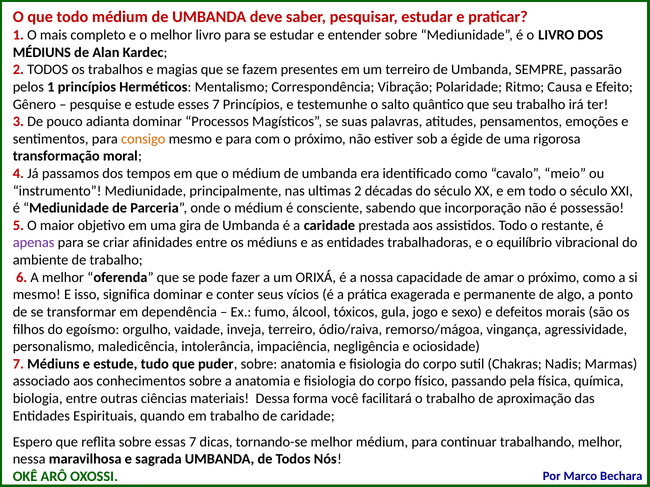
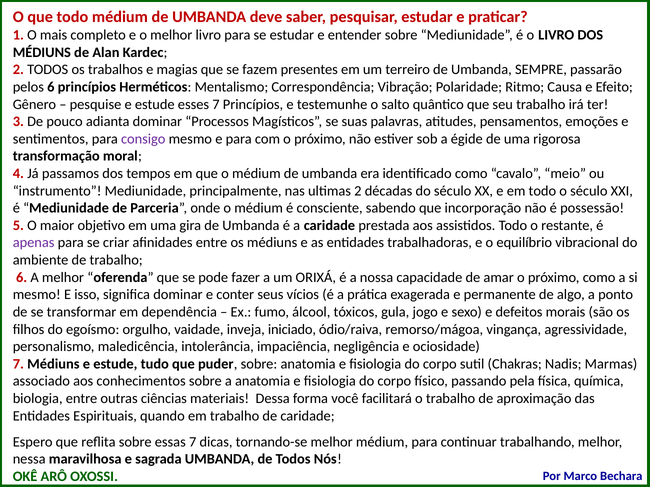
pelos 1: 1 -> 6
consigo colour: orange -> purple
inveja terreiro: terreiro -> iniciado
